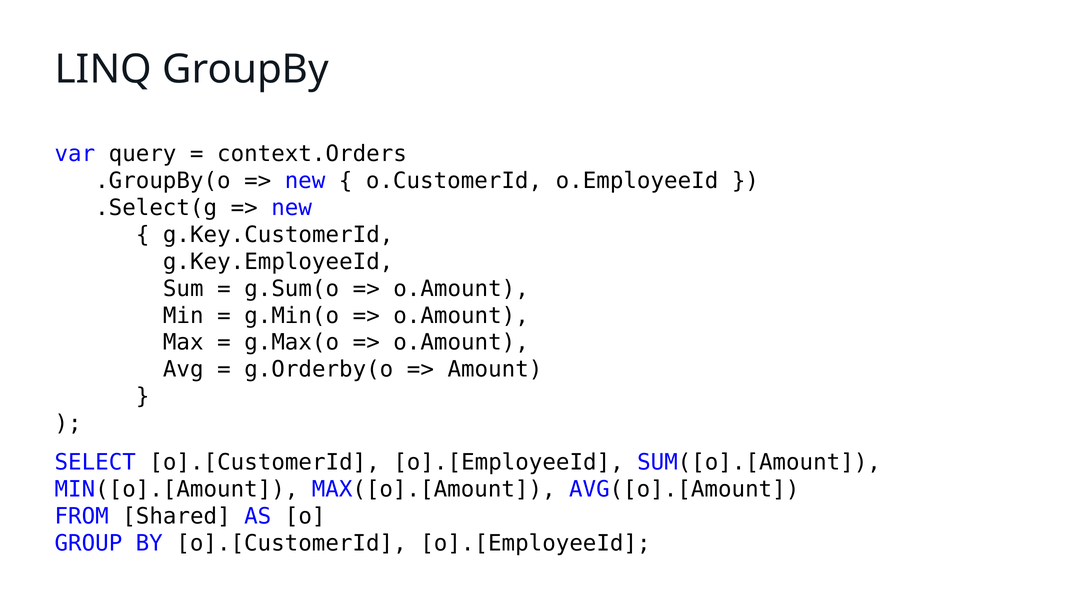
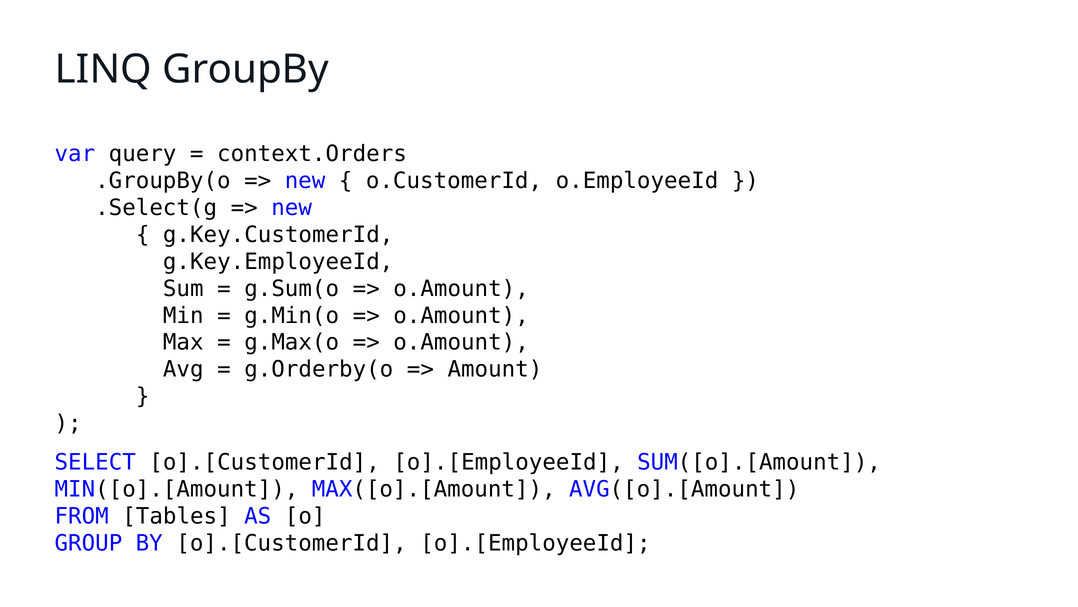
Shared: Shared -> Tables
